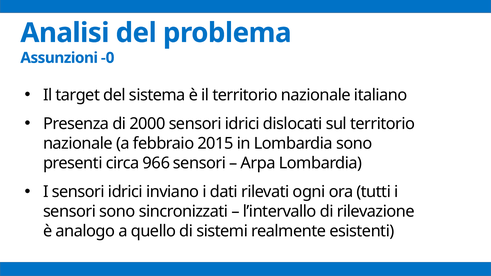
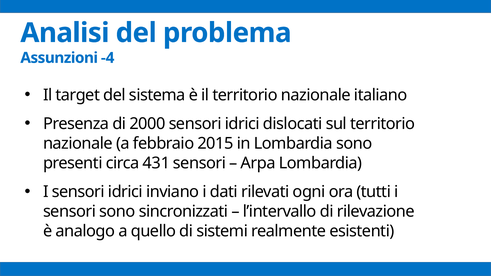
-0: -0 -> -4
966: 966 -> 431
